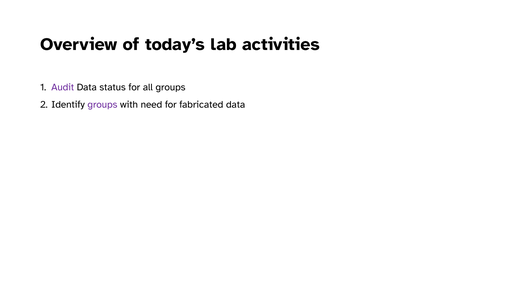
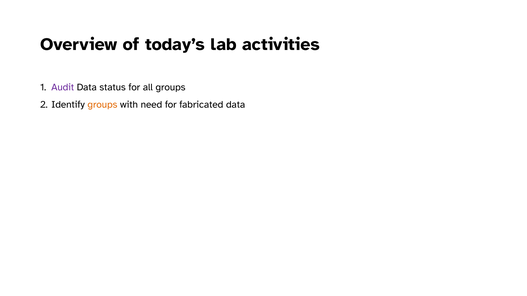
groups at (102, 105) colour: purple -> orange
